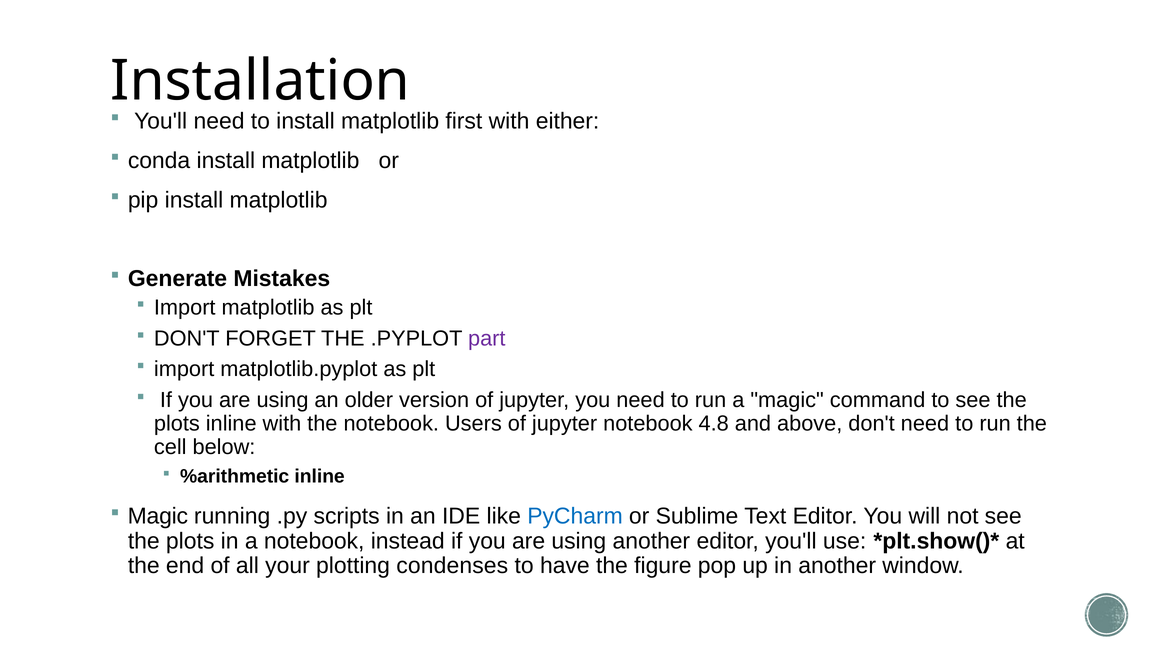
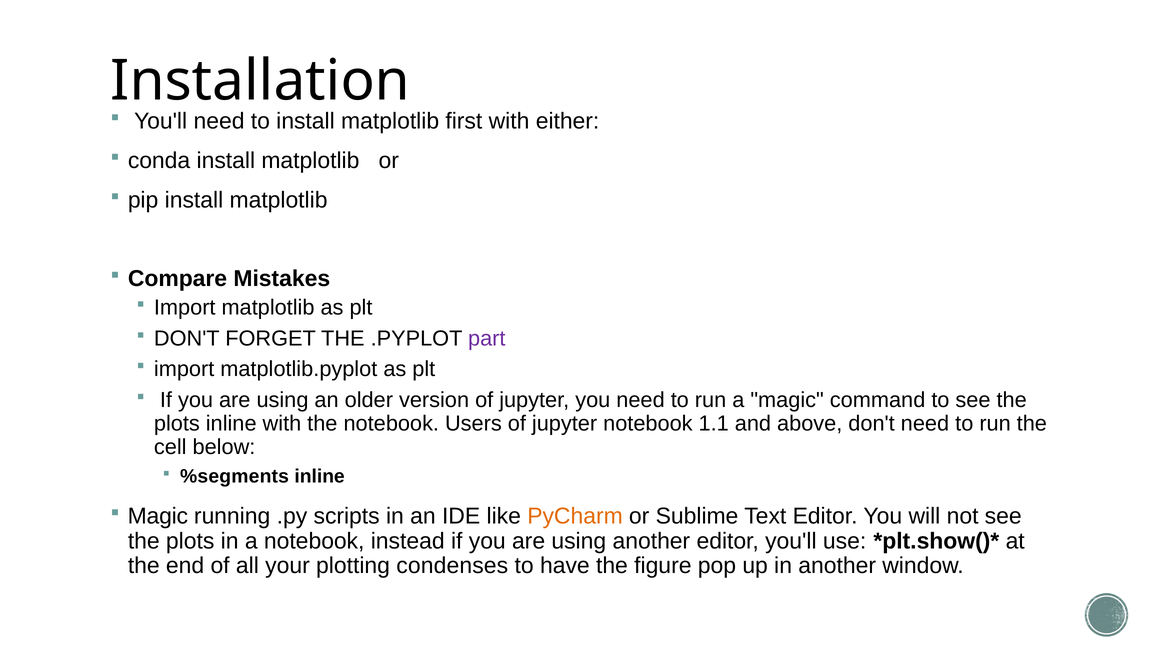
Generate: Generate -> Compare
4.8: 4.8 -> 1.1
%arithmetic: %arithmetic -> %segments
PyCharm colour: blue -> orange
